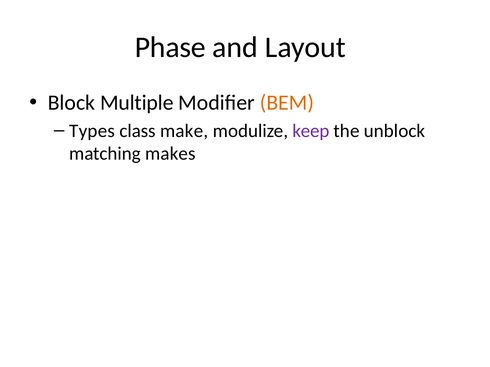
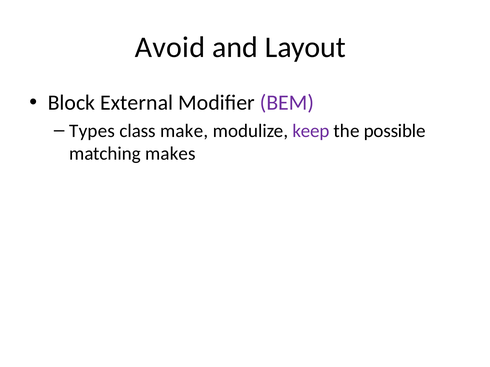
Phase: Phase -> Avoid
Multiple: Multiple -> External
BEM colour: orange -> purple
unblock: unblock -> possible
